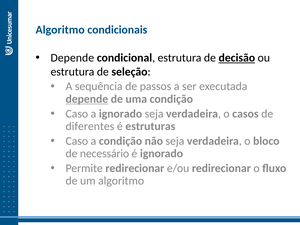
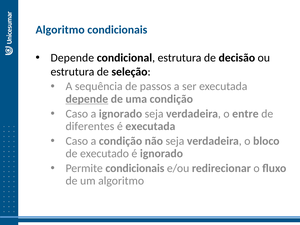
decisão underline: present -> none
casos: casos -> entre
é estruturas: estruturas -> executada
necessário: necessário -> executado
Permite redirecionar: redirecionar -> condicionais
